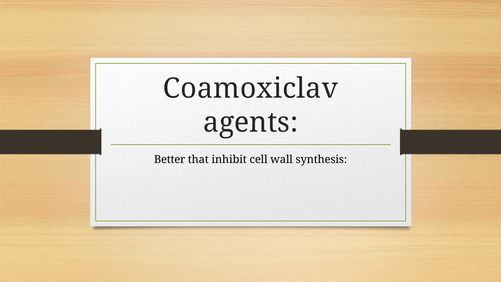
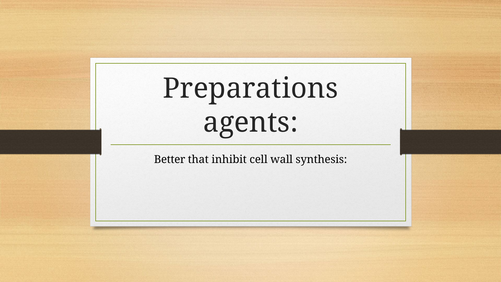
Coamoxiclav: Coamoxiclav -> Preparations
